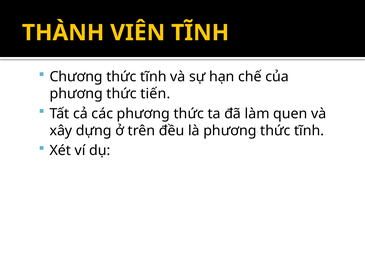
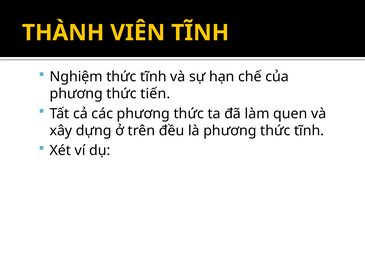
Chương: Chương -> Nghiệm
